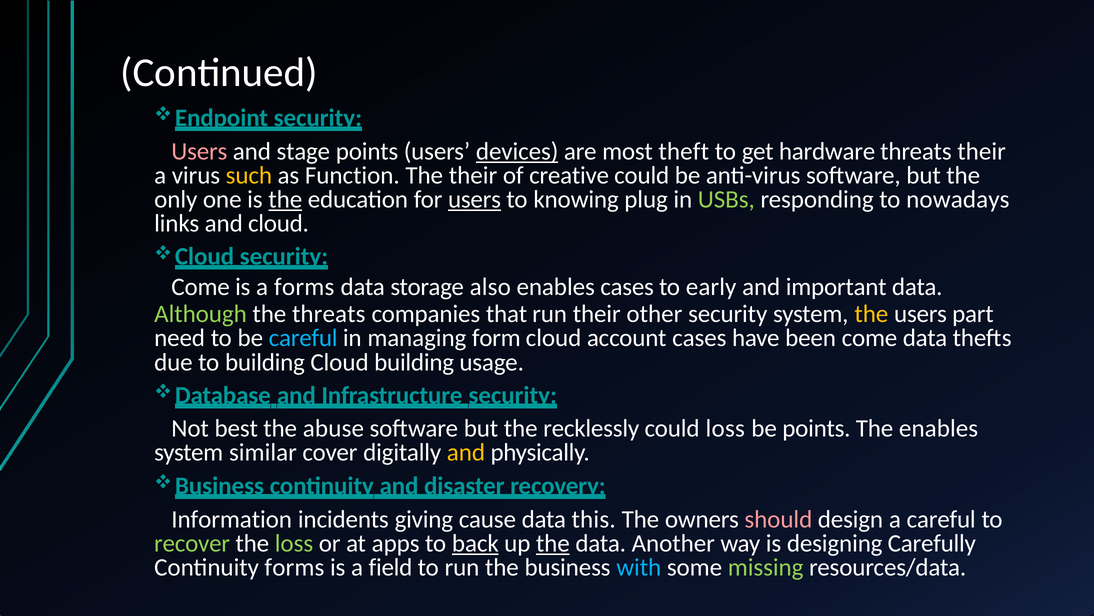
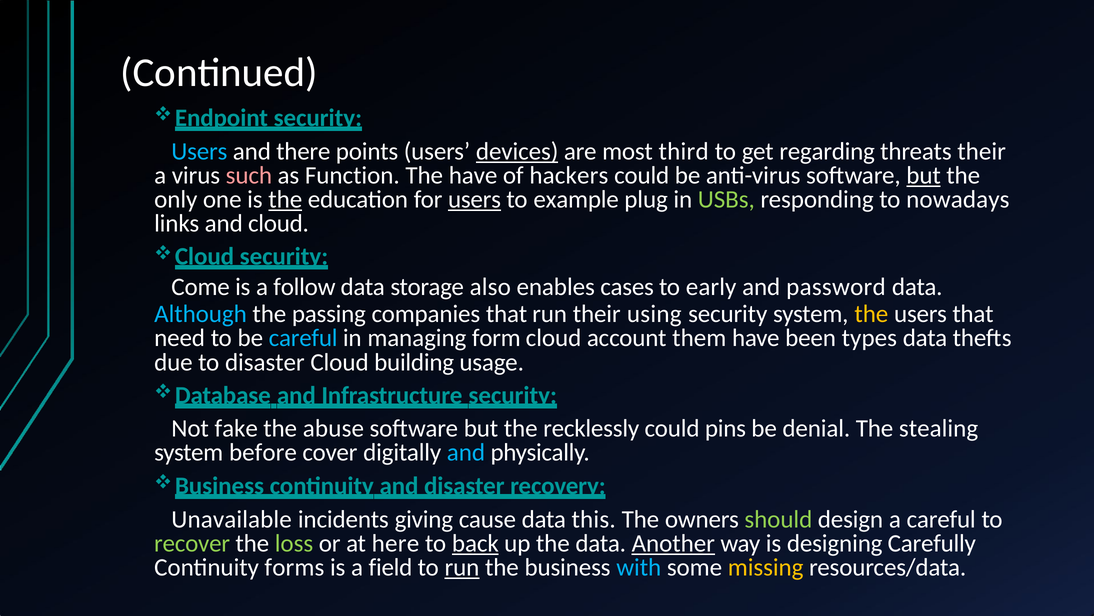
Users at (199, 151) colour: pink -> light blue
stage: stage -> there
theft: theft -> third
hardware: hardware -> regarding
such colour: yellow -> pink
The their: their -> have
creative: creative -> hackers
but at (924, 175) underline: none -> present
knowing: knowing -> example
a forms: forms -> follow
important: important -> password
Although colour: light green -> light blue
the threats: threats -> passing
other: other -> using
users part: part -> that
account cases: cases -> them
been come: come -> types
to building: building -> disaster
best: best -> fake
could loss: loss -> pins
be points: points -> denial
The enables: enables -> stealing
similar: similar -> before
and at (466, 452) colour: yellow -> light blue
Information: Information -> Unavailable
should colour: pink -> light green
apps: apps -> here
the at (553, 543) underline: present -> none
Another underline: none -> present
run at (462, 567) underline: none -> present
missing colour: light green -> yellow
